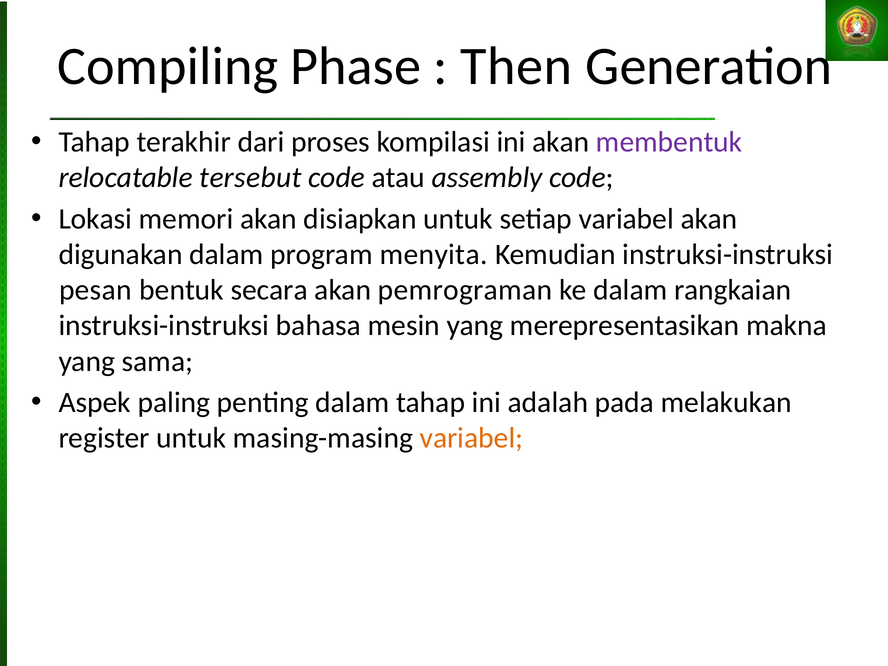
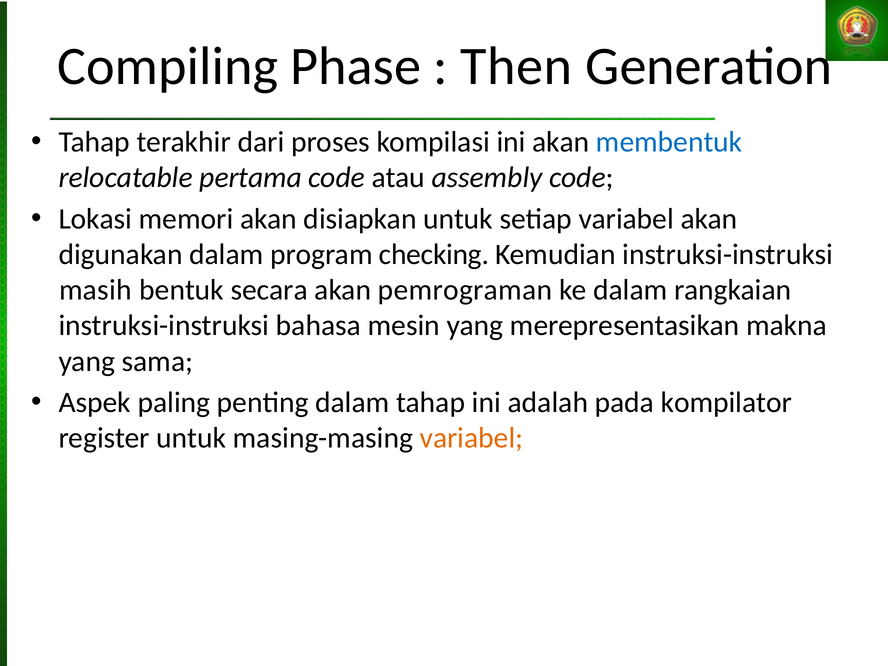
membentuk colour: purple -> blue
tersebut: tersebut -> pertama
menyita: menyita -> checking
pesan: pesan -> masih
melakukan: melakukan -> kompilator
